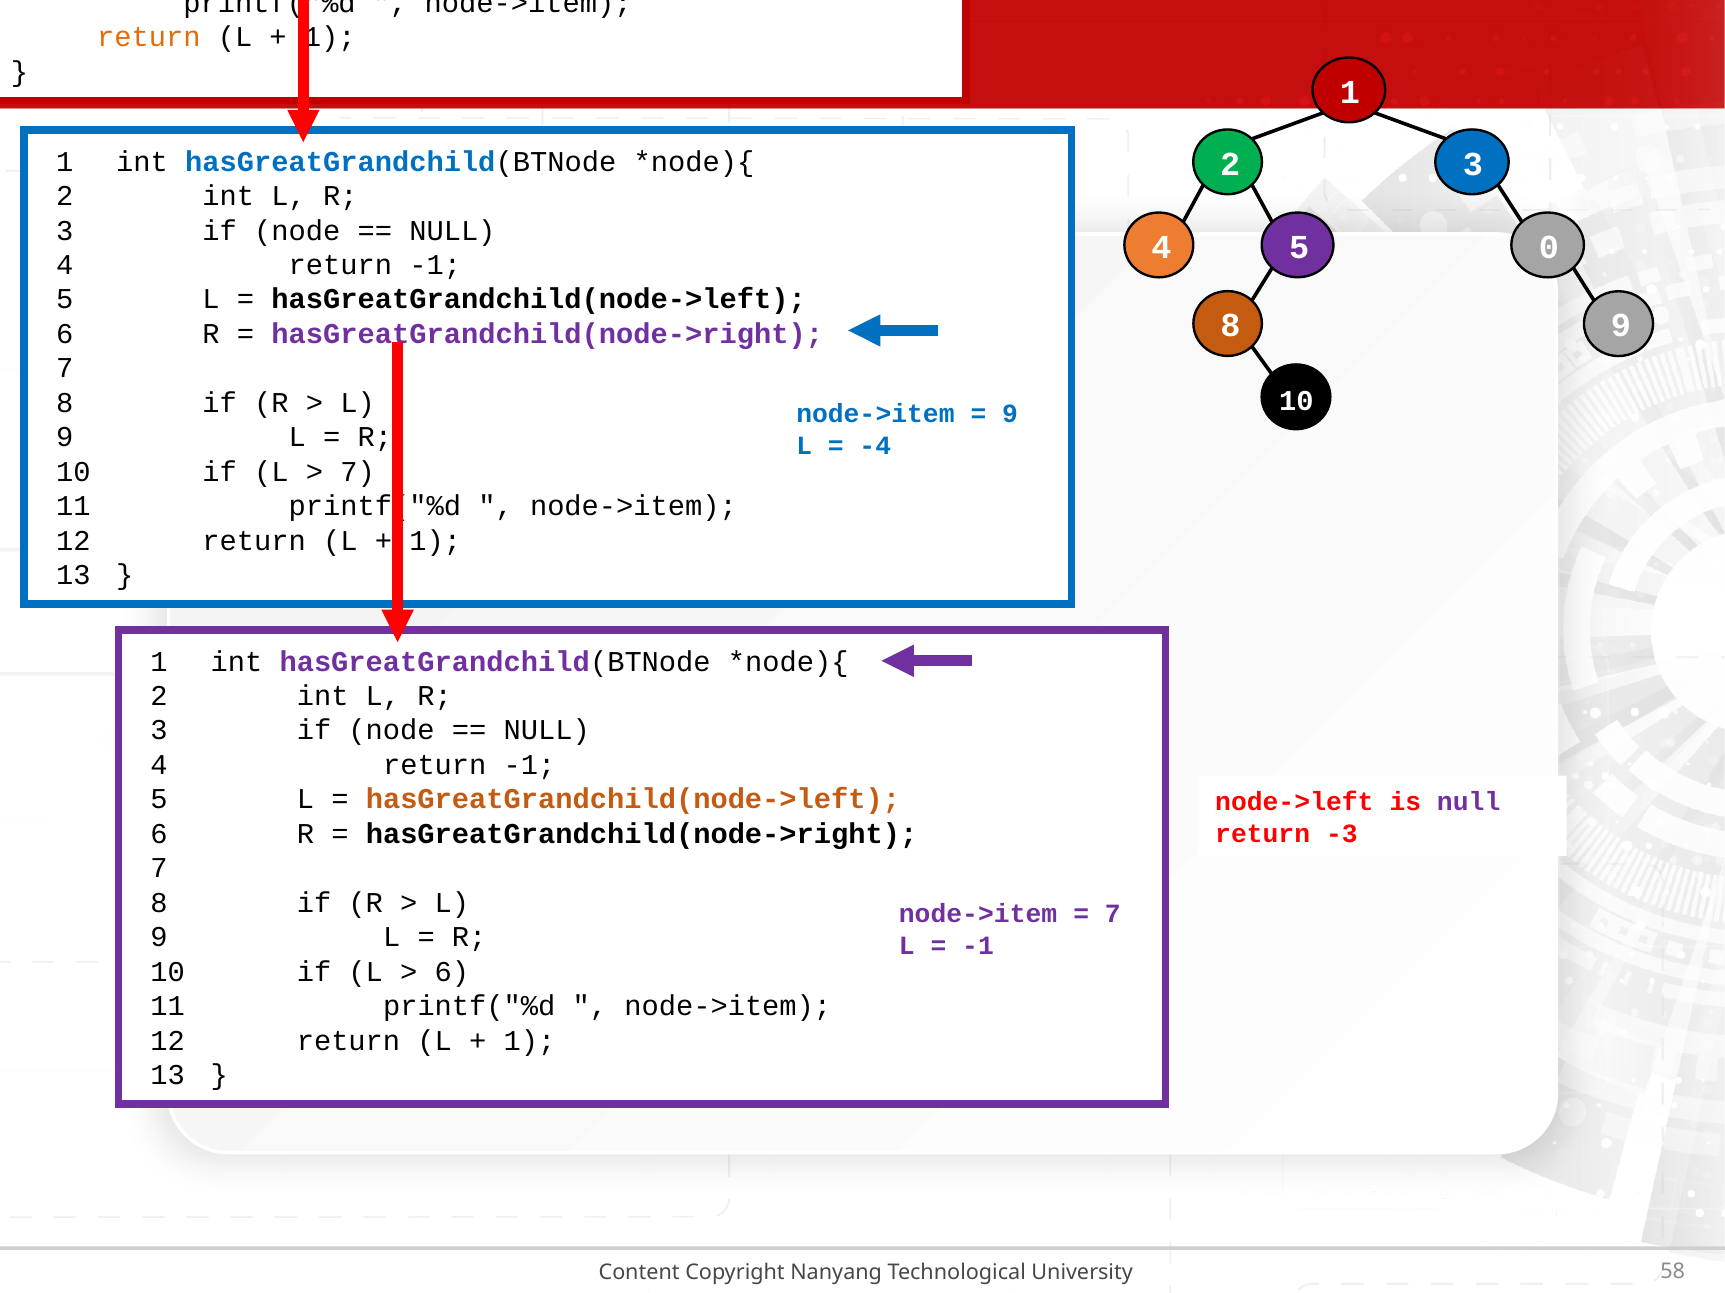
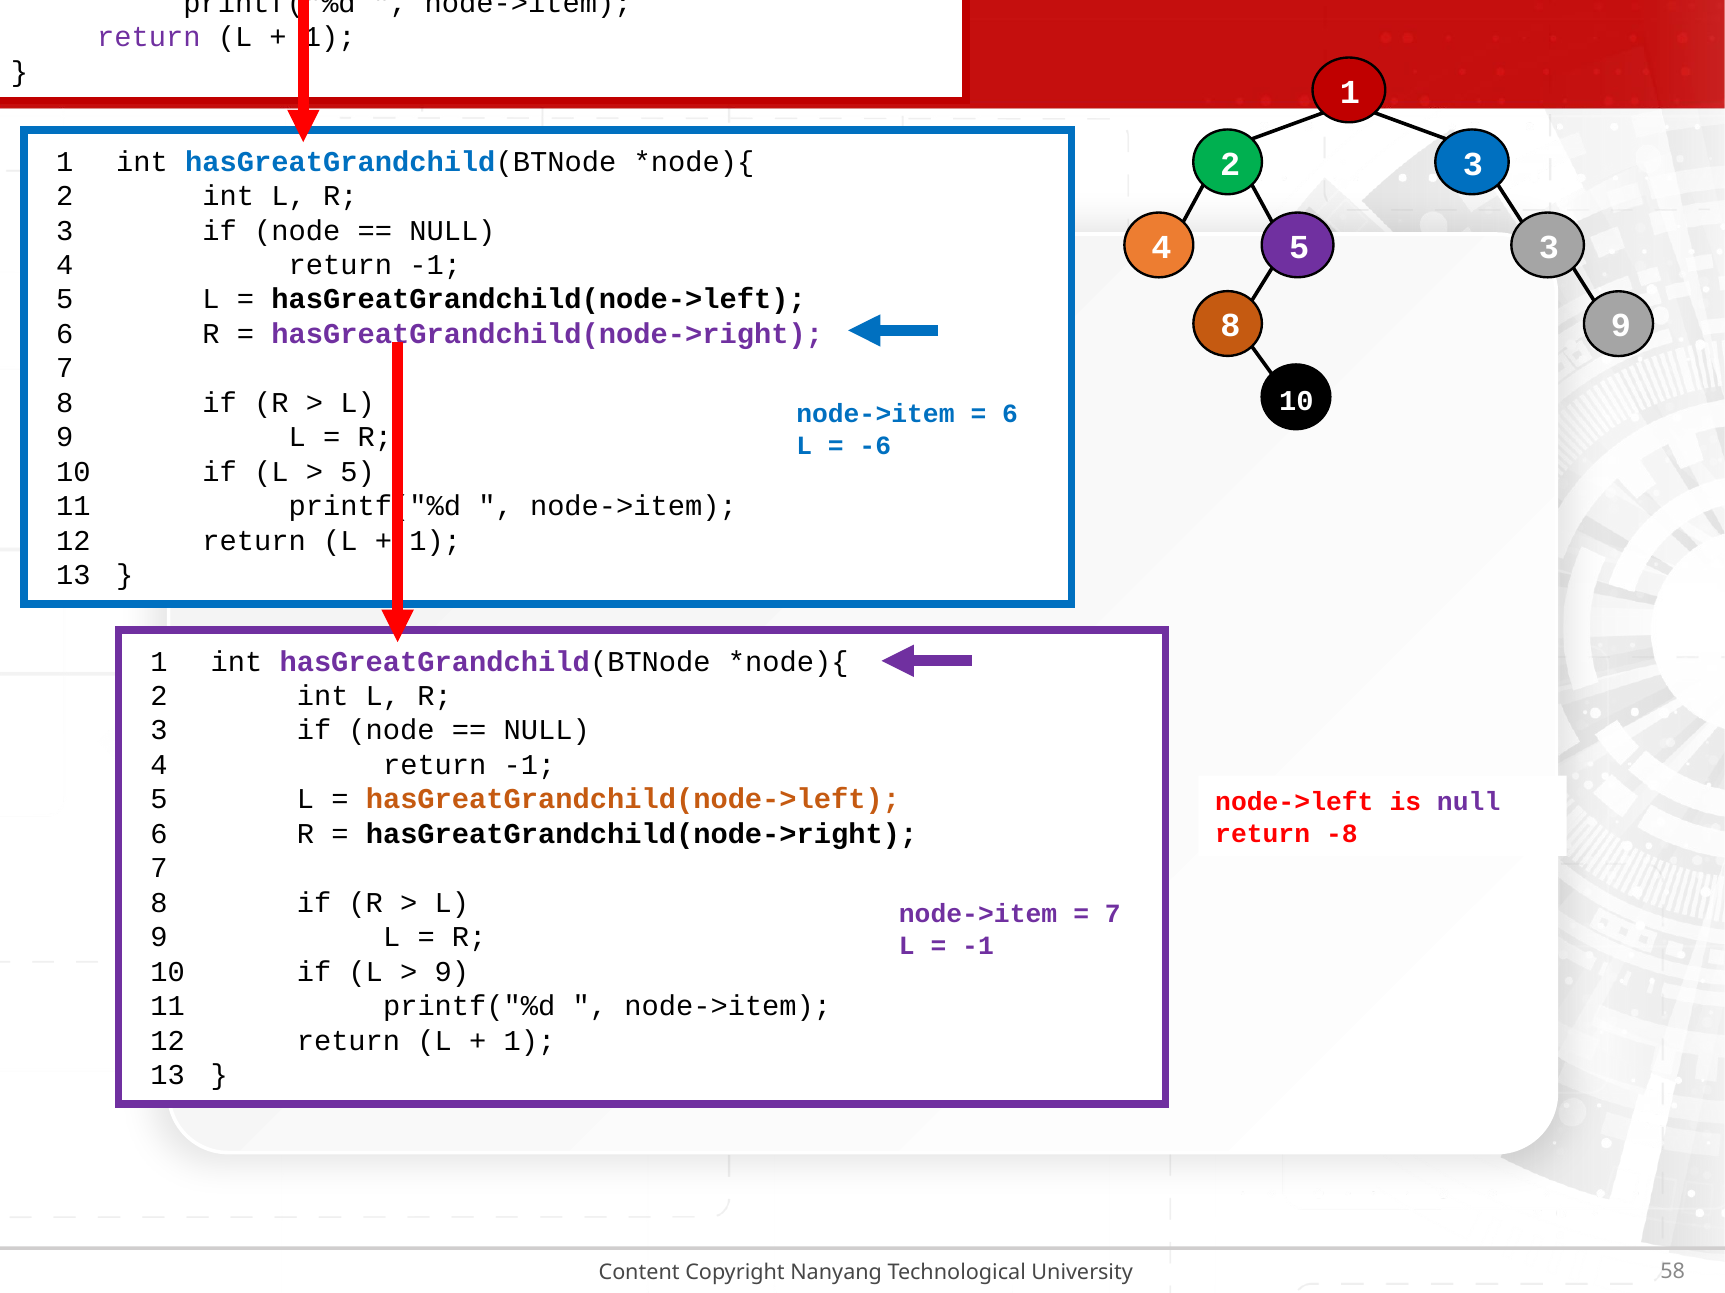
return at (149, 37) colour: orange -> purple
4 0: 0 -> 3
9 at (1010, 414): 9 -> 6
-4: -4 -> -6
7 at (358, 472): 7 -> 5
-3: -3 -> -8
6 at (452, 972): 6 -> 9
